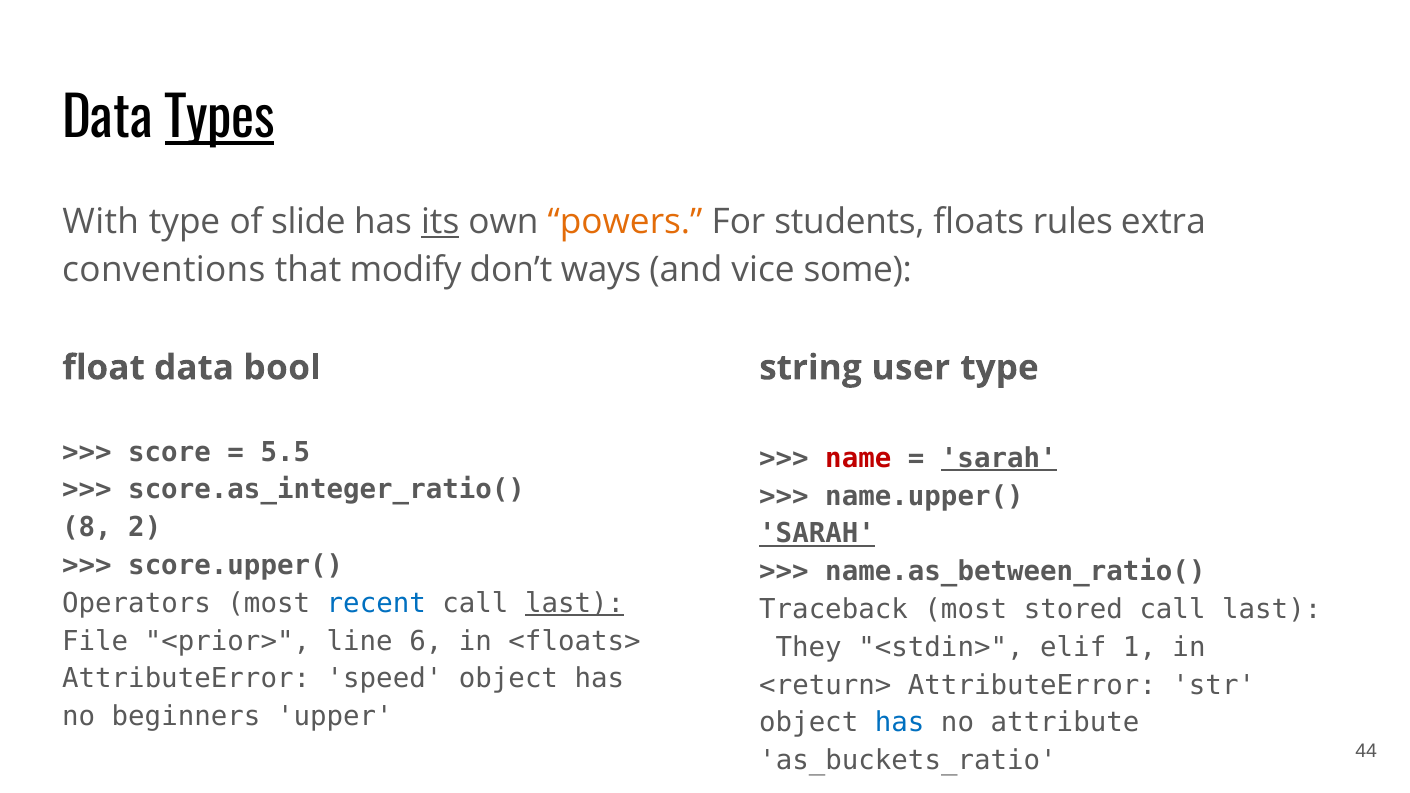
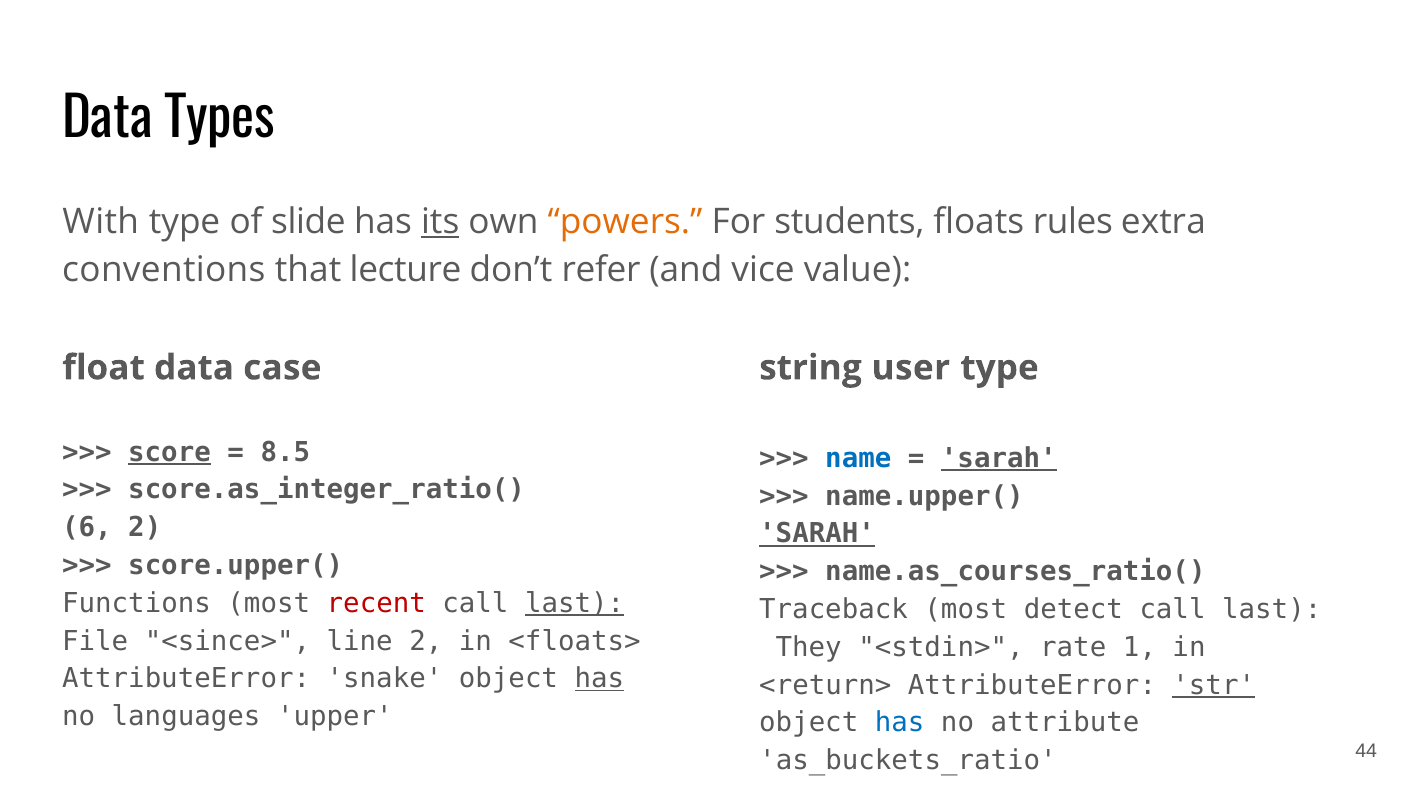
Types underline: present -> none
modify: modify -> lecture
ways: ways -> refer
some: some -> value
bool: bool -> case
score underline: none -> present
5.5: 5.5 -> 8.5
name colour: red -> blue
8: 8 -> 6
name.as_between_ratio(: name.as_between_ratio( -> name.as_courses_ratio(
Operators: Operators -> Functions
recent colour: blue -> red
stored: stored -> detect
<prior>: <prior> -> <since>
line 6: 6 -> 2
elif: elif -> rate
speed: speed -> snake
has at (599, 679) underline: none -> present
str underline: none -> present
beginners: beginners -> languages
